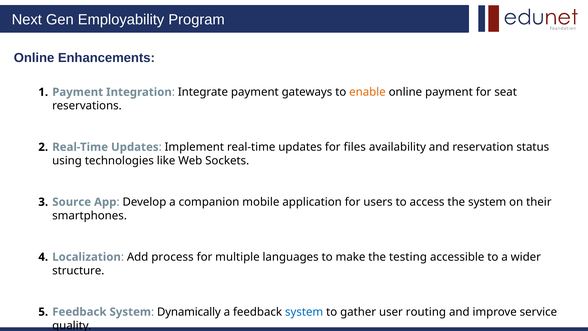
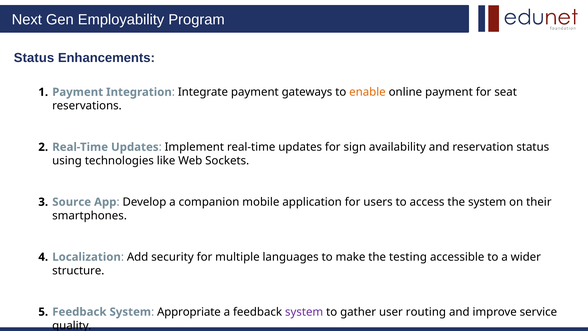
Online at (34, 58): Online -> Status
files: files -> sign
process: process -> security
Dynamically: Dynamically -> Appropriate
system at (304, 312) colour: blue -> purple
